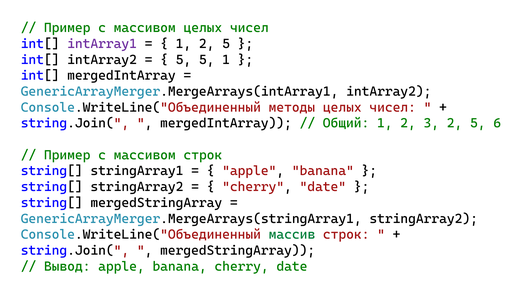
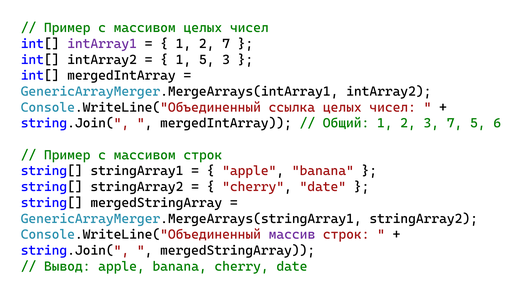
1 2 5: 5 -> 7
5 at (183, 60): 5 -> 1
5 1: 1 -> 3
методы: методы -> ссылка
3 2: 2 -> 7
массив colour: green -> purple
